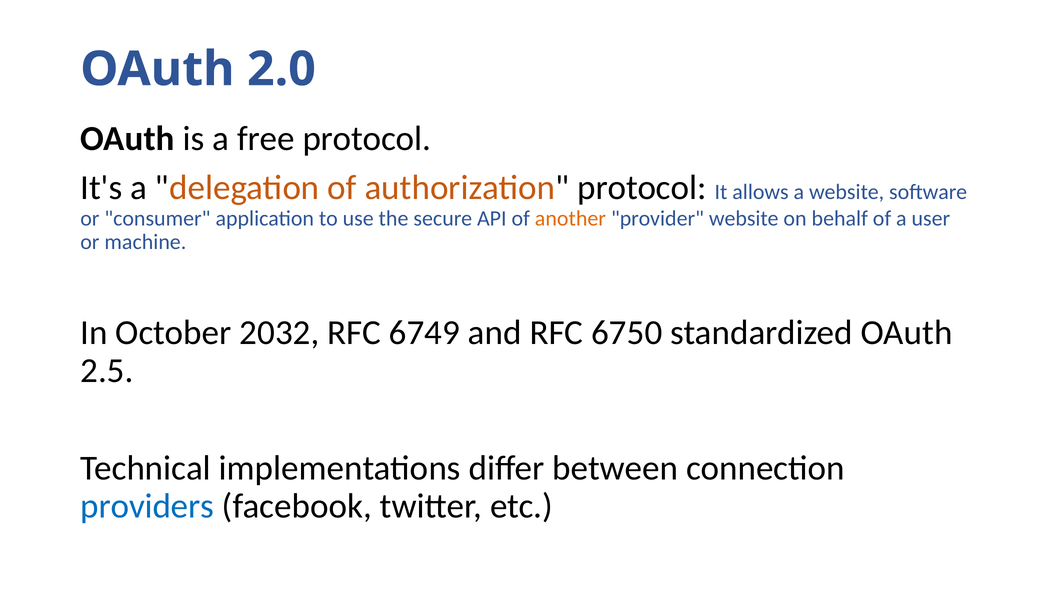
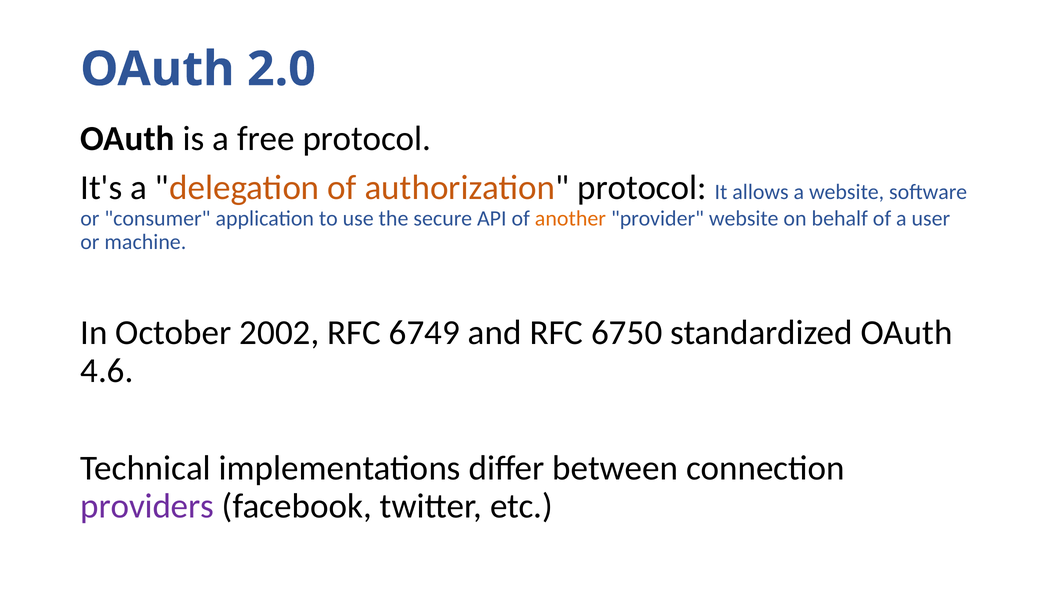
2032: 2032 -> 2002
2.5: 2.5 -> 4.6
providers colour: blue -> purple
